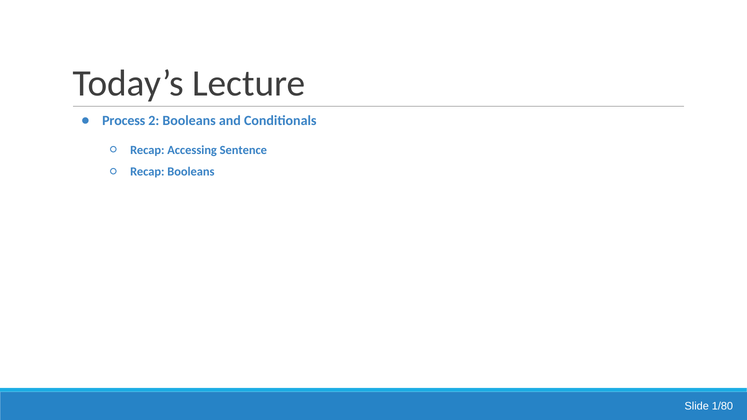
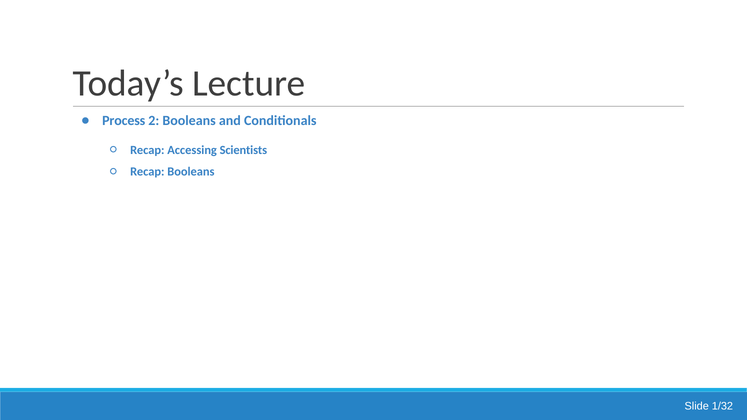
Sentence: Sentence -> Scientists
1/80: 1/80 -> 1/32
